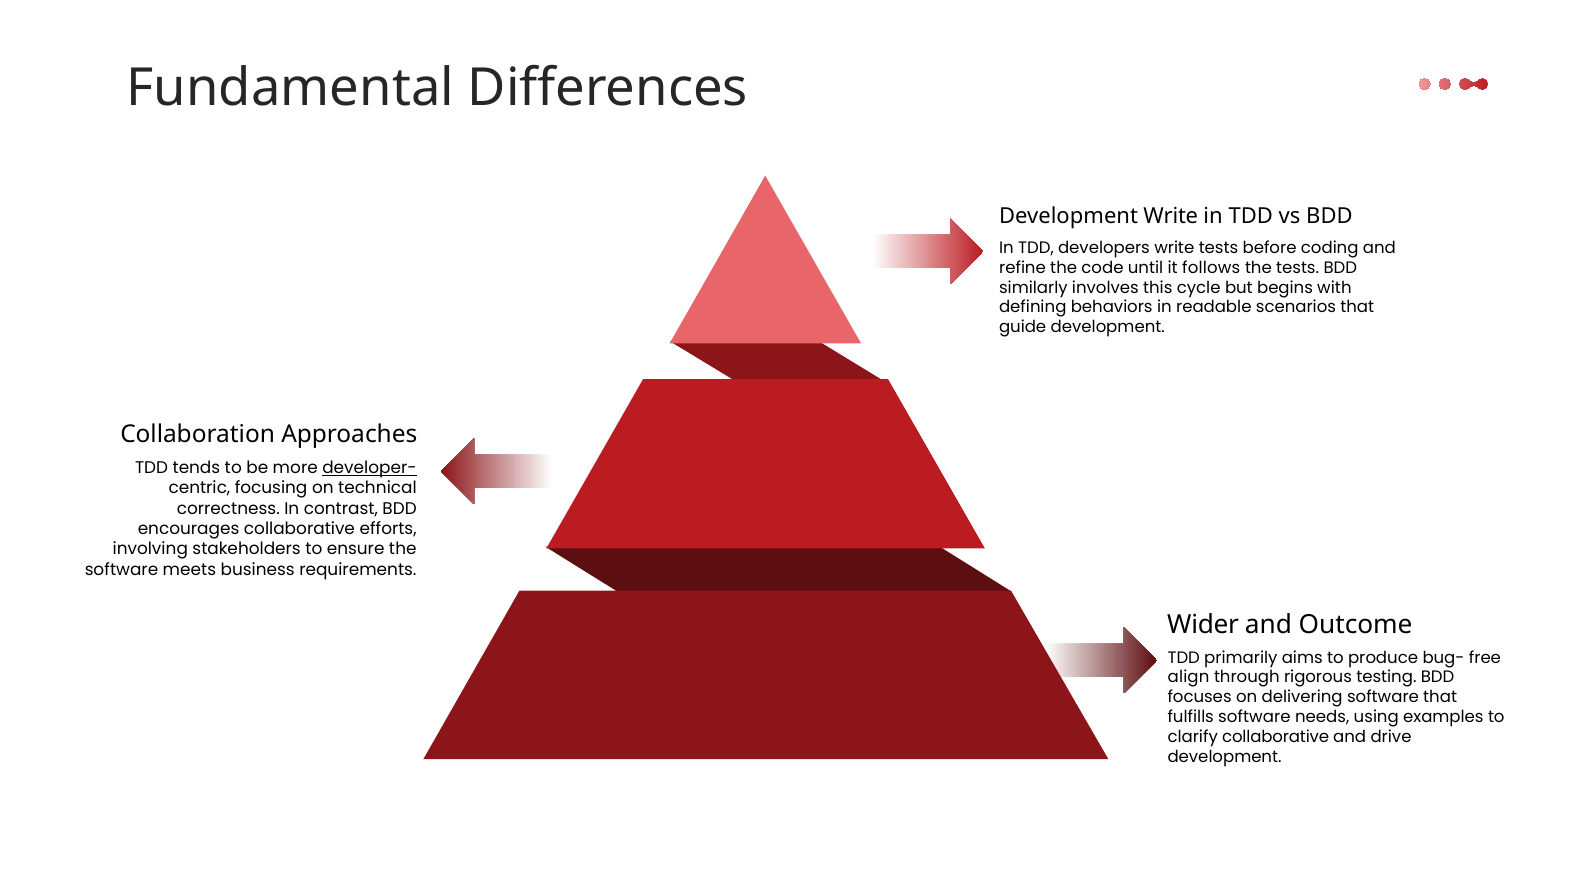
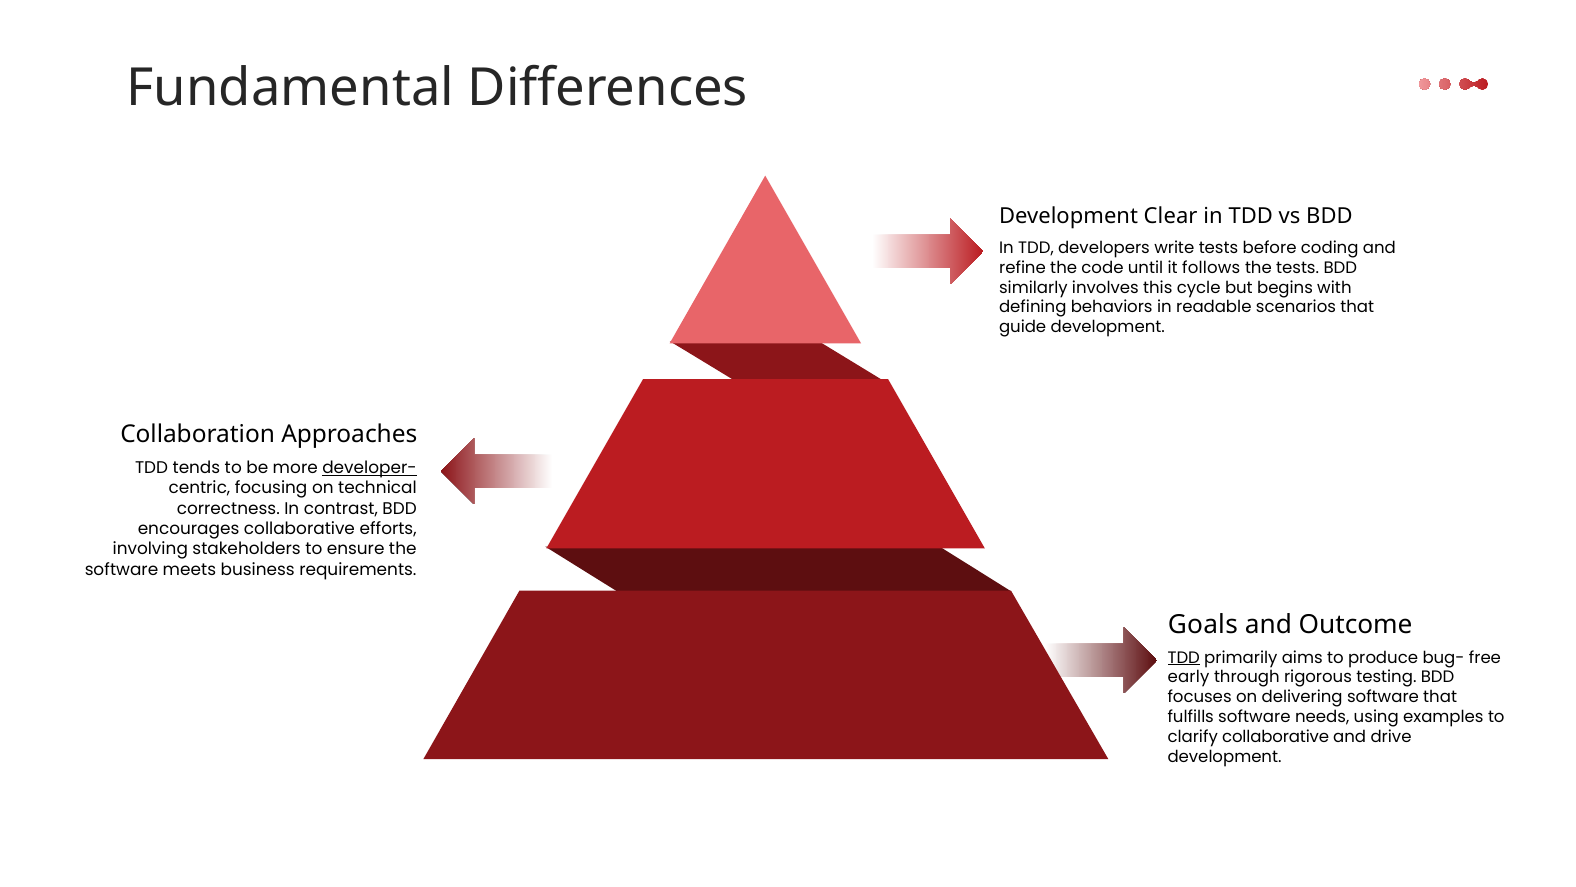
Development Write: Write -> Clear
Wider: Wider -> Goals
TDD at (1184, 657) underline: none -> present
align: align -> early
